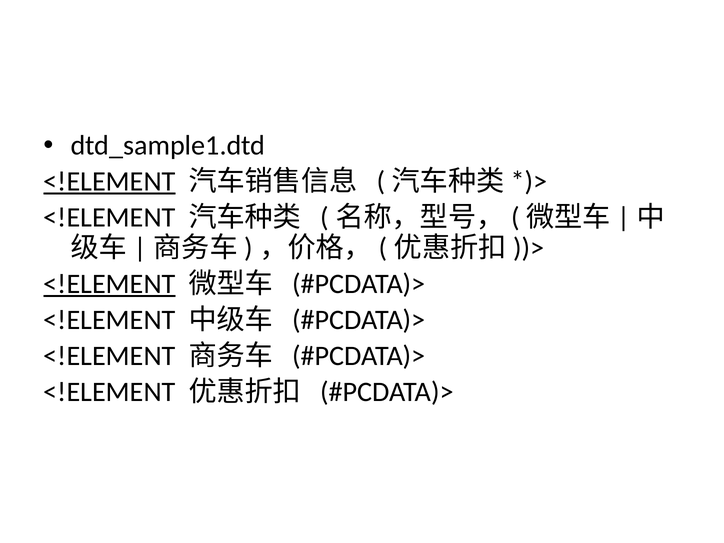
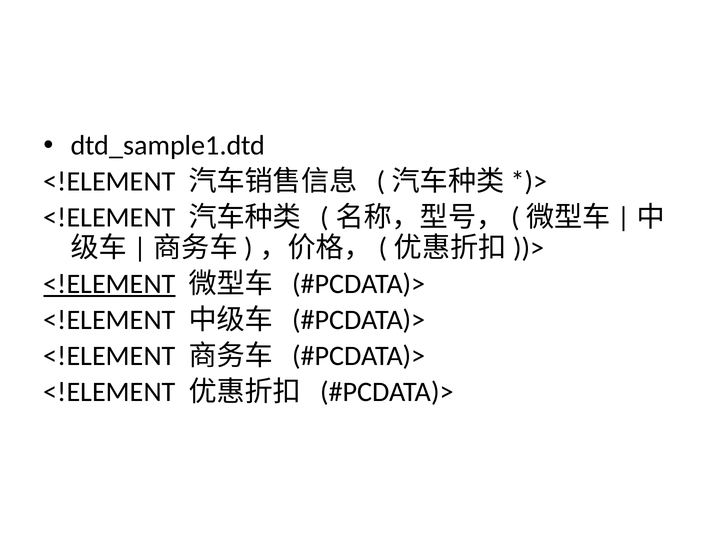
<!ELEMENT at (109, 181) underline: present -> none
